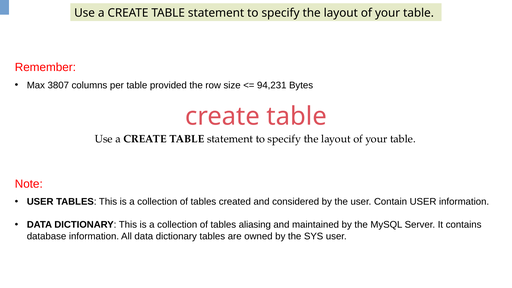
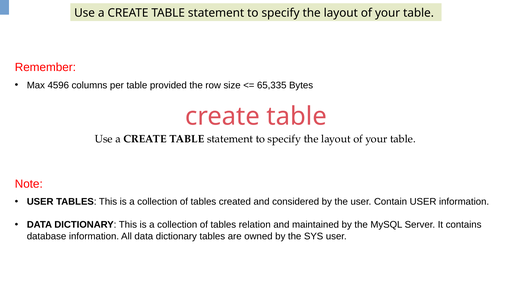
3807: 3807 -> 4596
94,231: 94,231 -> 65,335
aliasing: aliasing -> relation
